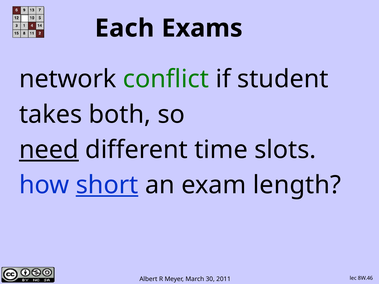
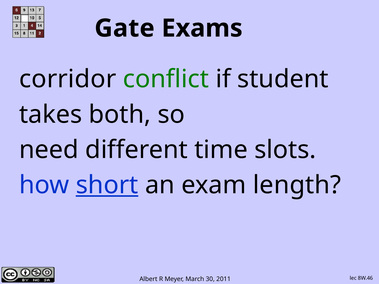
Each: Each -> Gate
network: network -> corridor
need underline: present -> none
